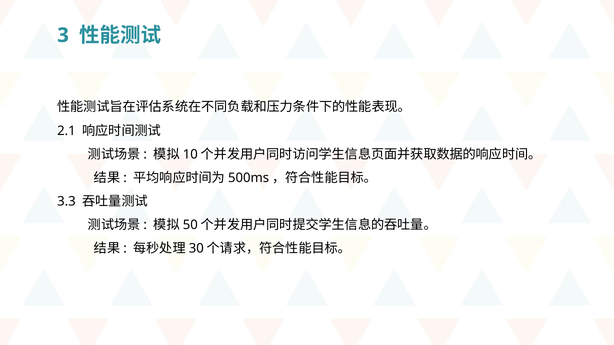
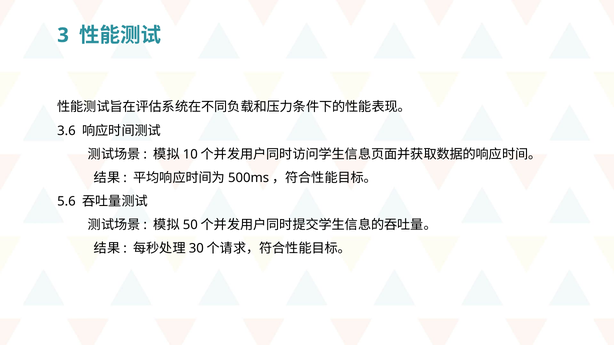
2.1: 2.1 -> 3.6
3.3: 3.3 -> 5.6
